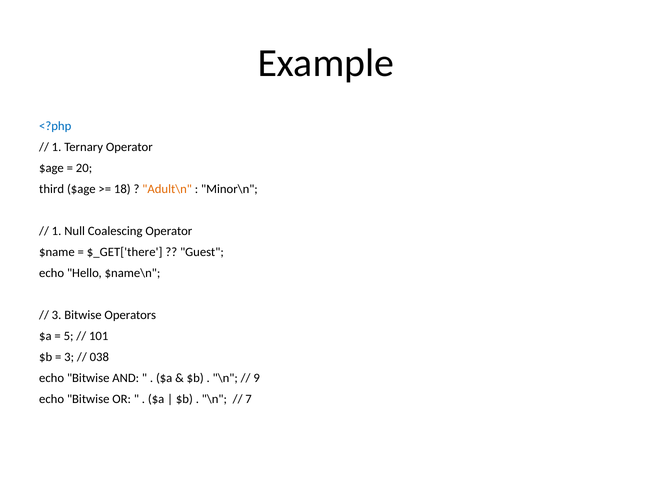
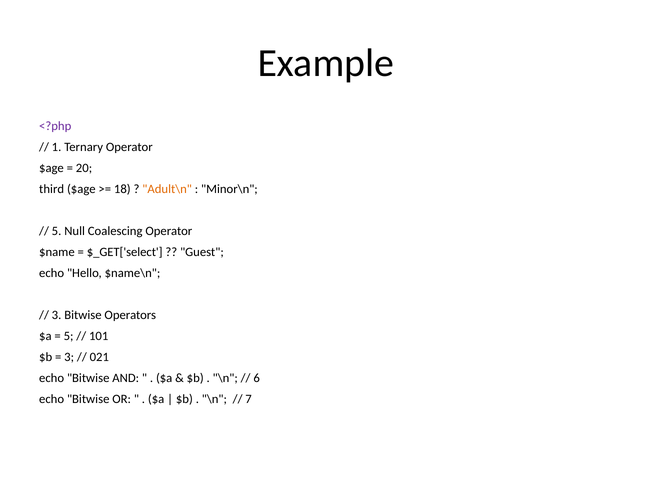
<?php colour: blue -> purple
1 at (57, 231): 1 -> 5
$_GET['there: $_GET['there -> $_GET['select
038: 038 -> 021
9: 9 -> 6
